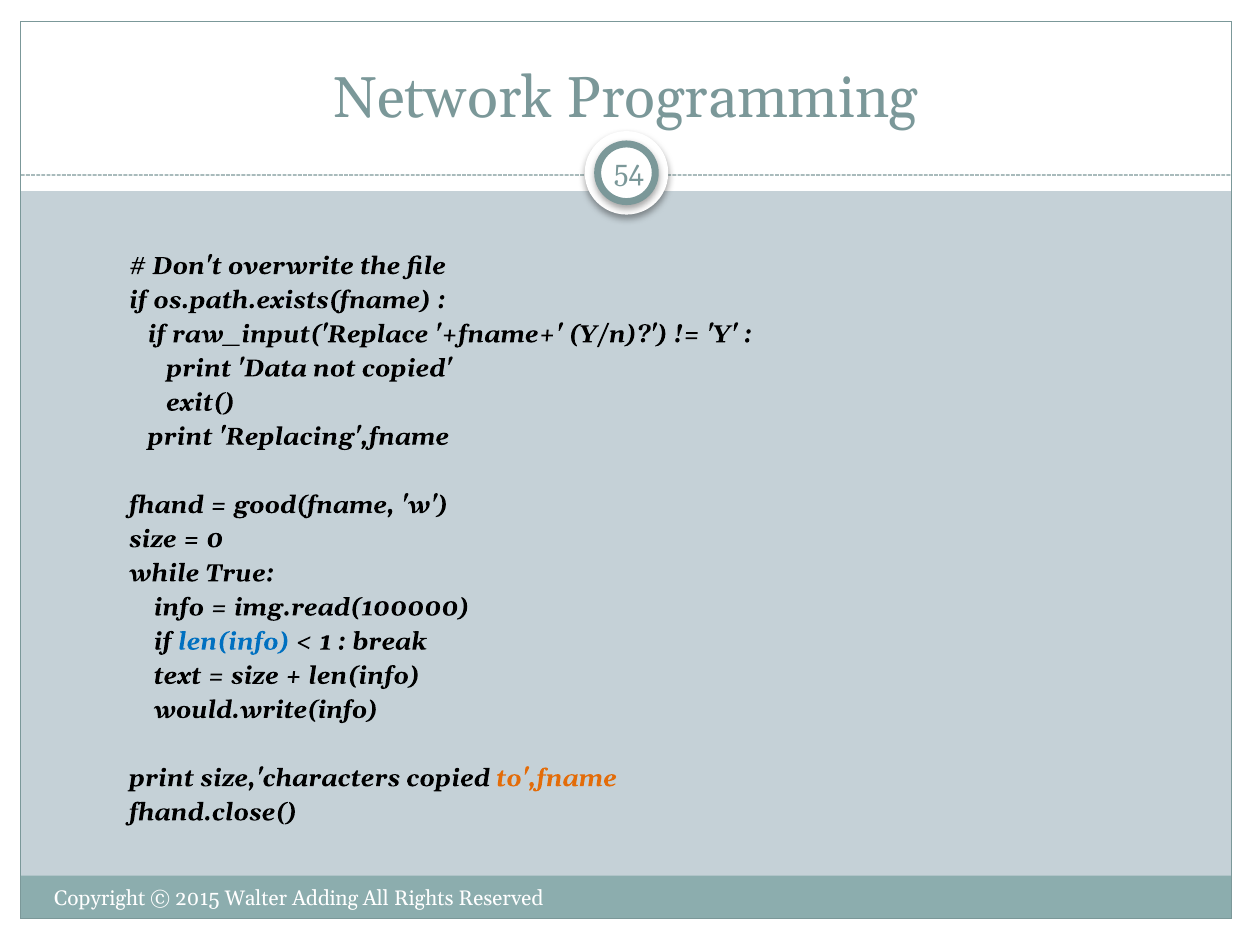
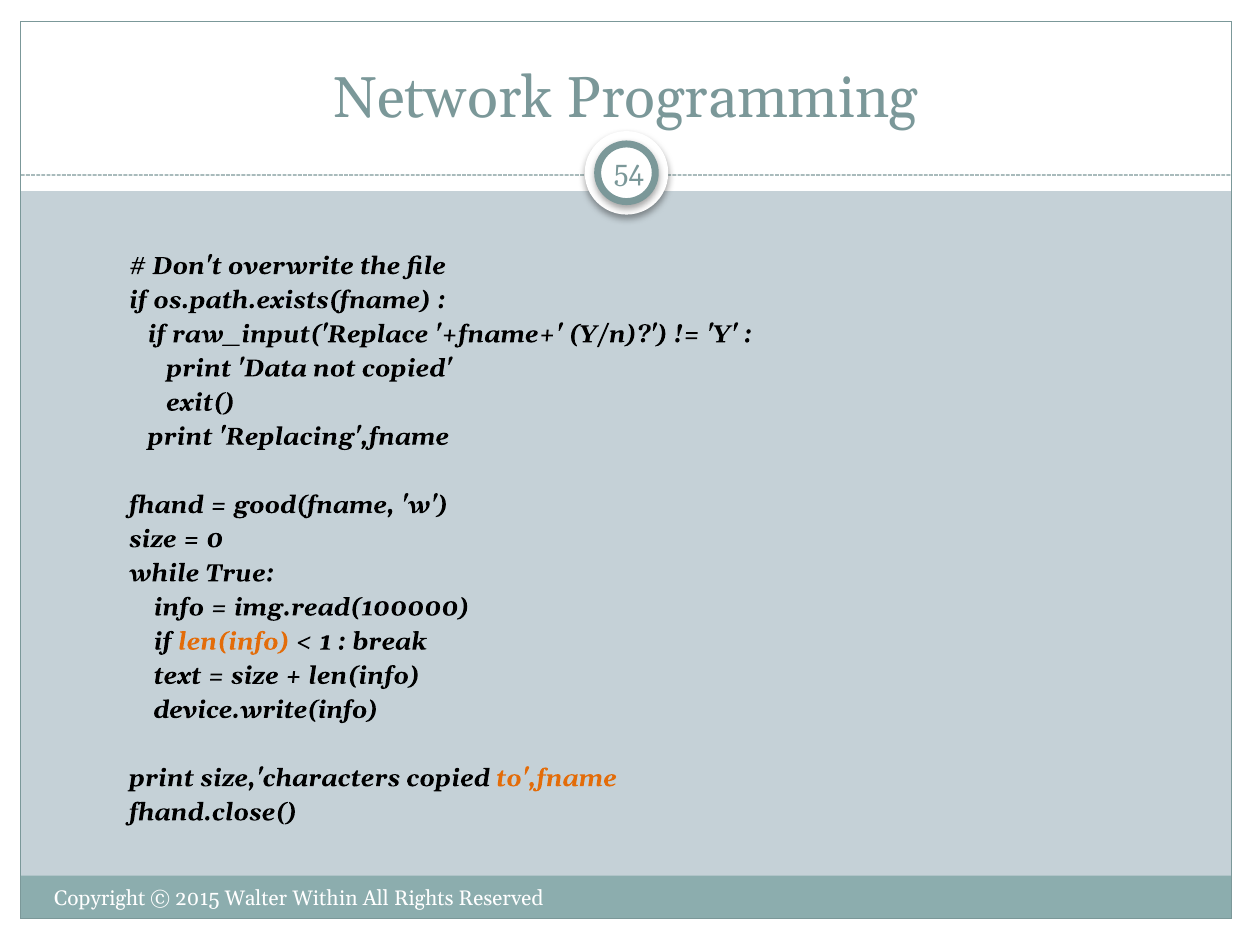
len(info at (234, 641) colour: blue -> orange
would.write(info: would.write(info -> device.write(info
Adding: Adding -> Within
